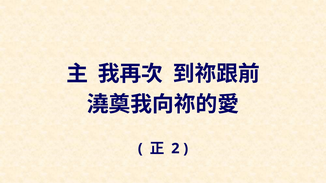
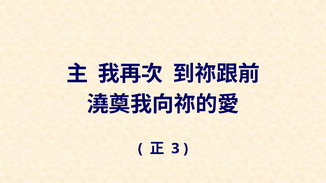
2: 2 -> 3
